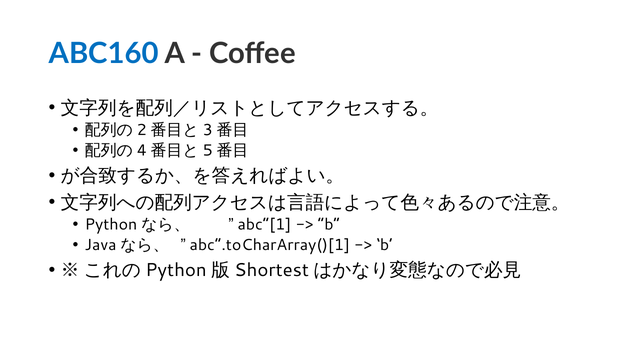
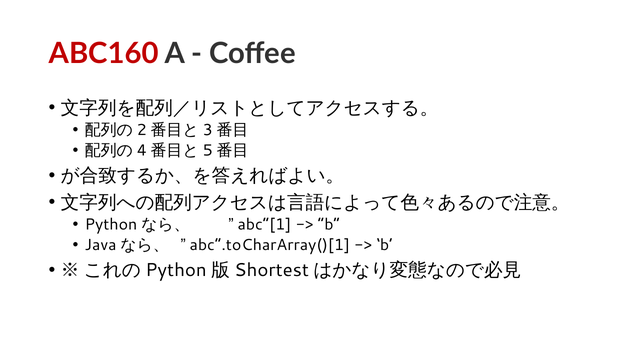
ABC160 colour: blue -> red
